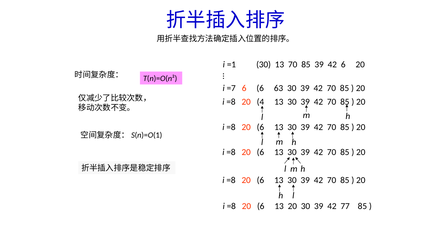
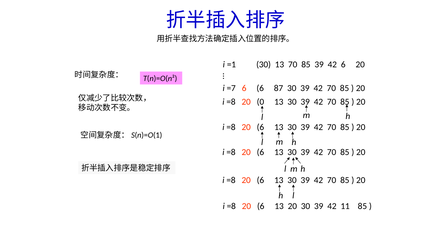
63: 63 -> 87
4: 4 -> 0
77: 77 -> 11
